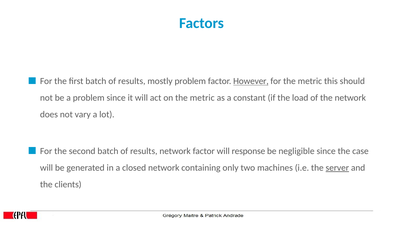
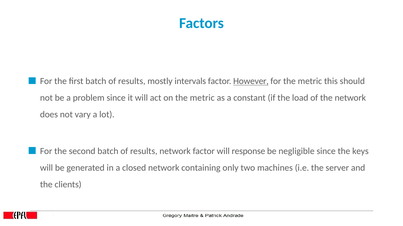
mostly problem: problem -> intervals
case: case -> keys
server underline: present -> none
